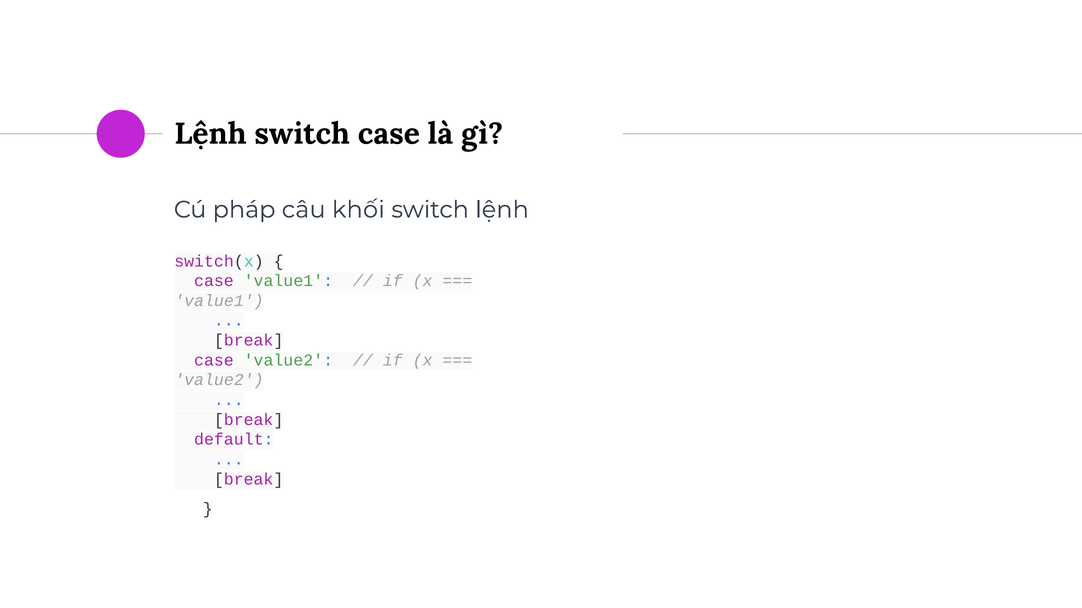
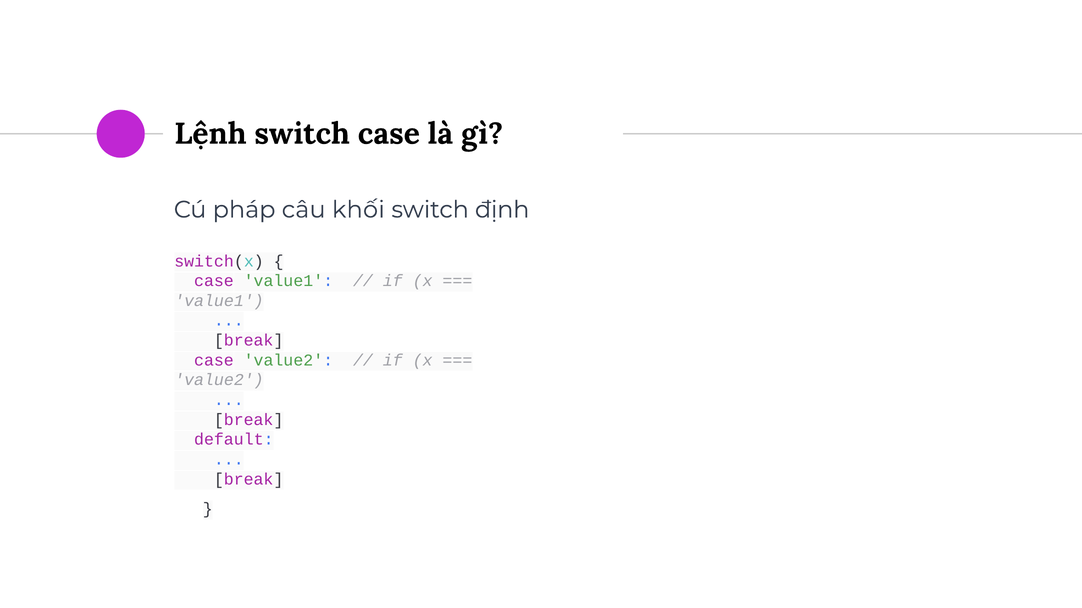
switch lệnh: lệnh -> định
